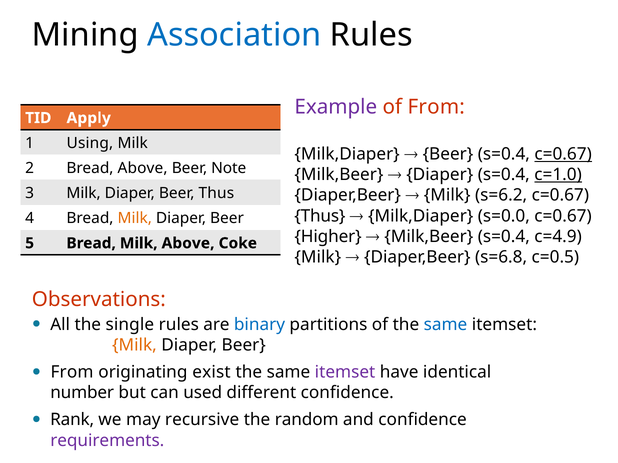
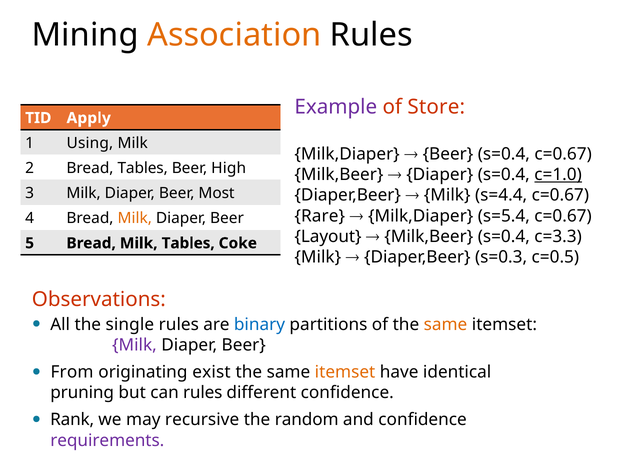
Association colour: blue -> orange
of From: From -> Store
c=0.67 at (563, 154) underline: present -> none
Bread Above: Above -> Tables
Note: Note -> High
Beer Thus: Thus -> Most
s=6.2: s=6.2 -> s=4.4
Thus at (320, 216): Thus -> Rare
s=0.0: s=0.0 -> s=5.4
Higher: Higher -> Layout
c=4.9: c=4.9 -> c=3.3
Milk Above: Above -> Tables
s=6.8: s=6.8 -> s=0.3
same at (445, 325) colour: blue -> orange
Milk at (134, 346) colour: orange -> purple
itemset at (345, 373) colour: purple -> orange
number: number -> pruning
can used: used -> rules
